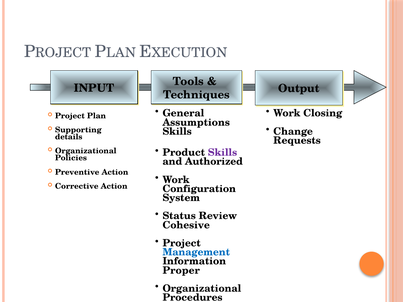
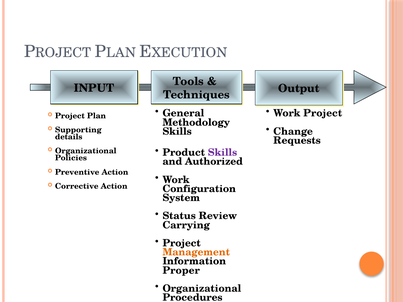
Work Closing: Closing -> Project
Assumptions: Assumptions -> Methodology
Cohesive: Cohesive -> Carrying
Management colour: blue -> orange
